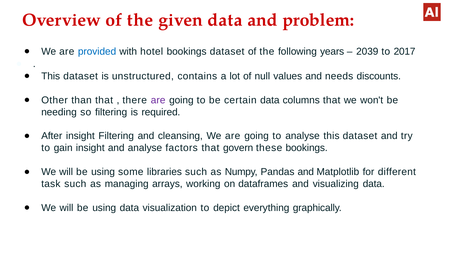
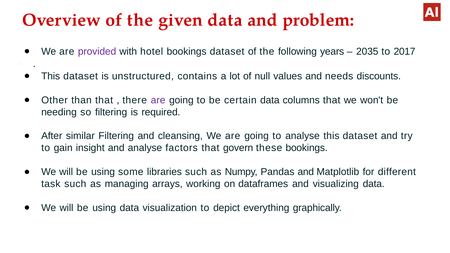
provided colour: blue -> purple
2039: 2039 -> 2035
After insight: insight -> similar
